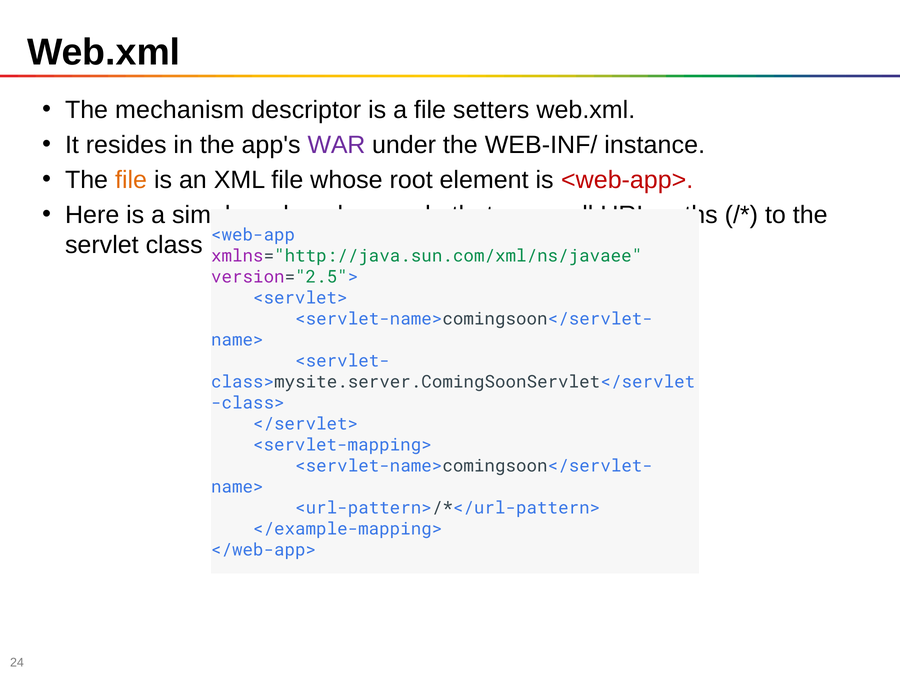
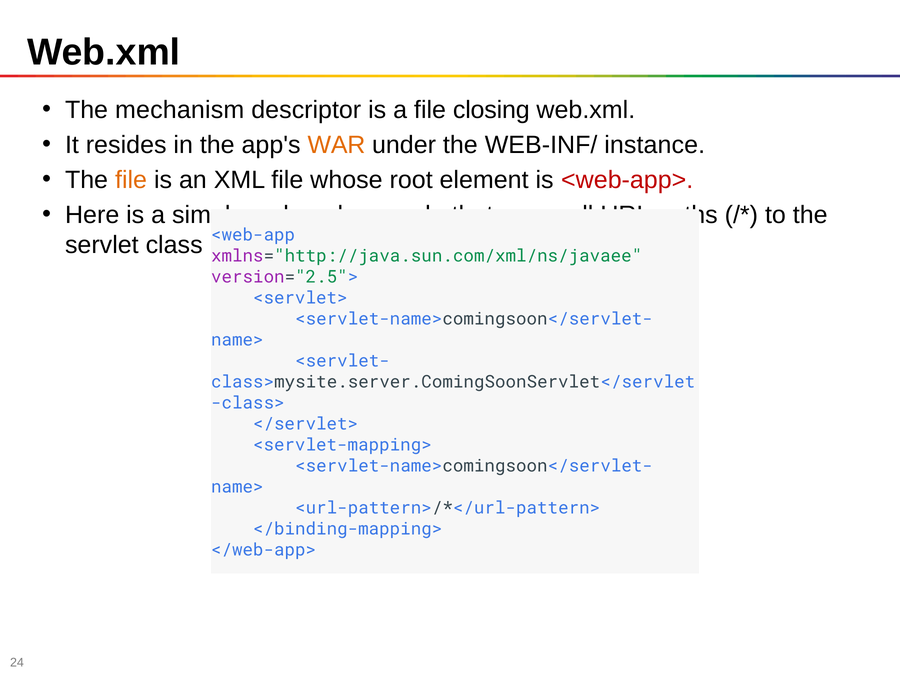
setters: setters -> closing
WAR colour: purple -> orange
</example-mapping>: </example-mapping> -> </binding-mapping>
